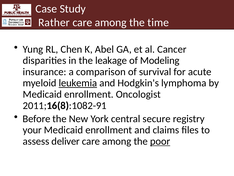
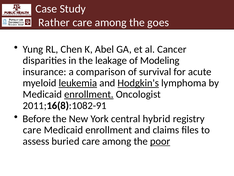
time: time -> goes
Hodgkin's underline: none -> present
enrollment at (89, 94) underline: none -> present
secure: secure -> hybrid
your at (32, 130): your -> care
deliver: deliver -> buried
